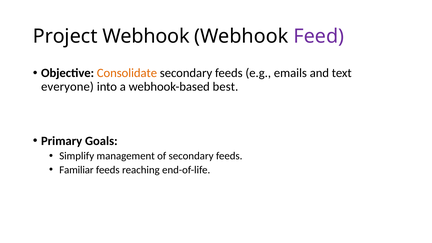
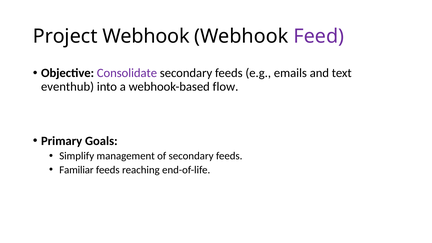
Consolidate colour: orange -> purple
everyone: everyone -> eventhub
best: best -> flow
